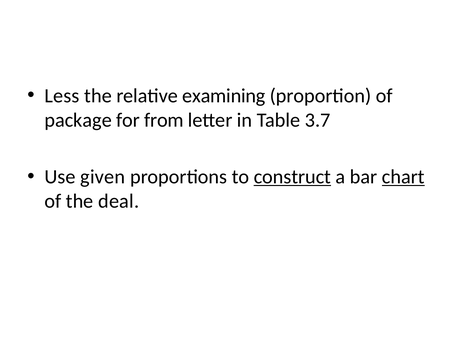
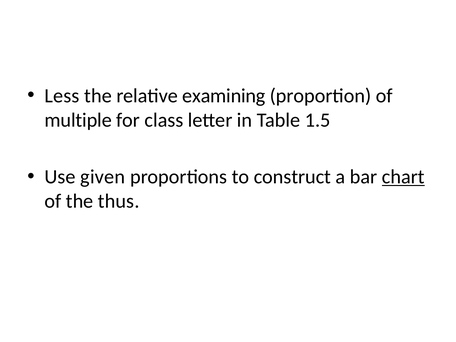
package: package -> multiple
from: from -> class
3.7: 3.7 -> 1.5
construct underline: present -> none
deal: deal -> thus
